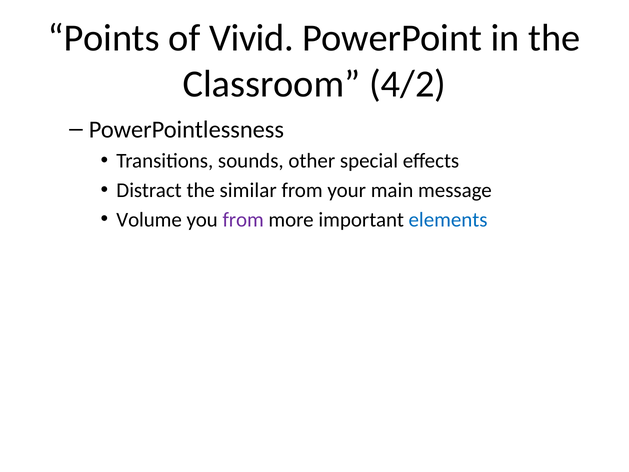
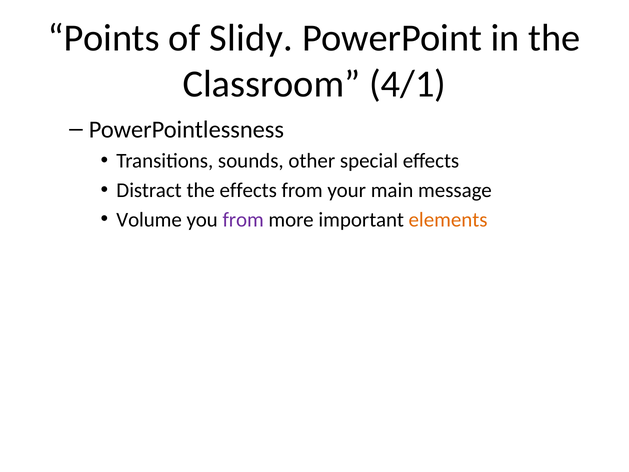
Vivid: Vivid -> Slidy
4/2: 4/2 -> 4/1
the similar: similar -> effects
elements colour: blue -> orange
